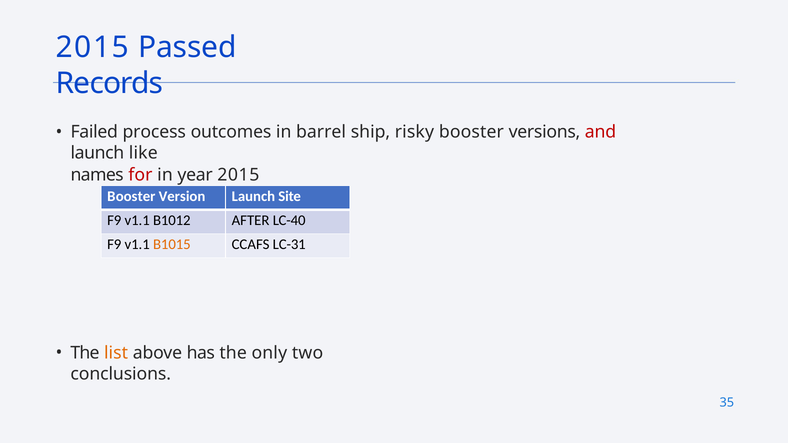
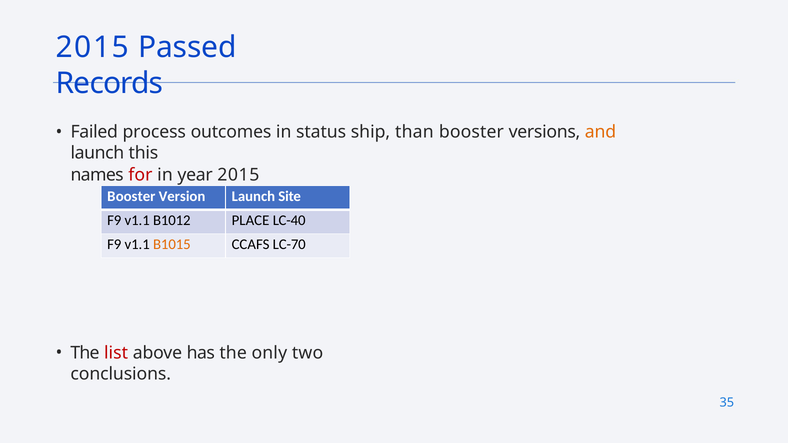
barrel: barrel -> status
risky: risky -> than
and colour: red -> orange
like: like -> this
AFTER: AFTER -> PLACE
LC-31: LC-31 -> LC-70
list colour: orange -> red
